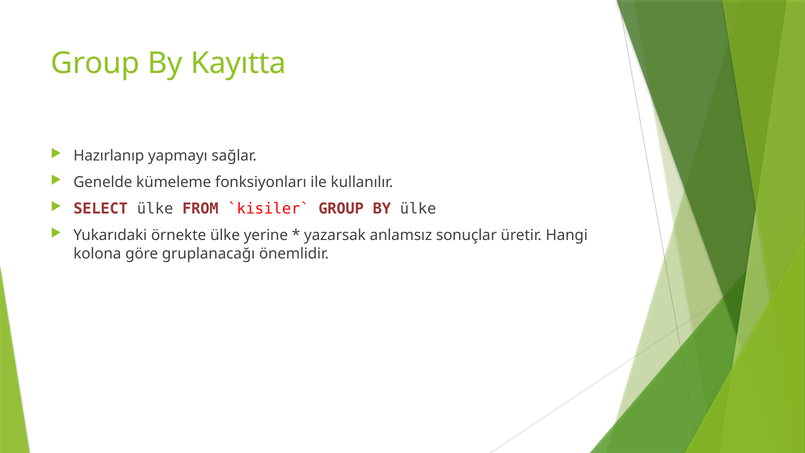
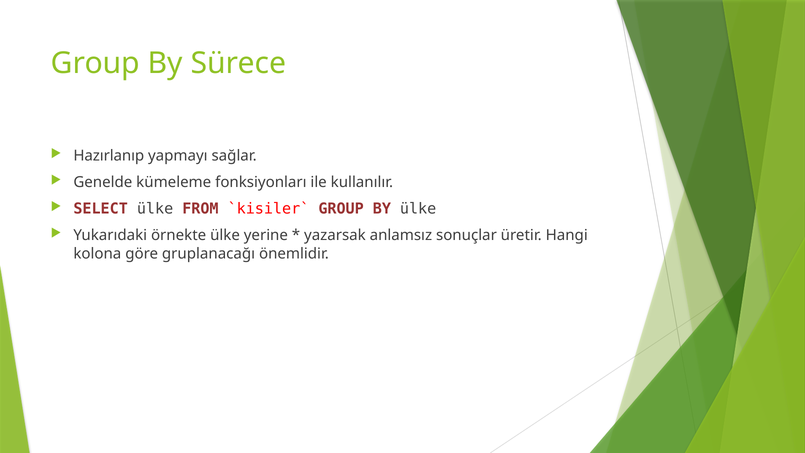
Kayıtta: Kayıtta -> Sürece
